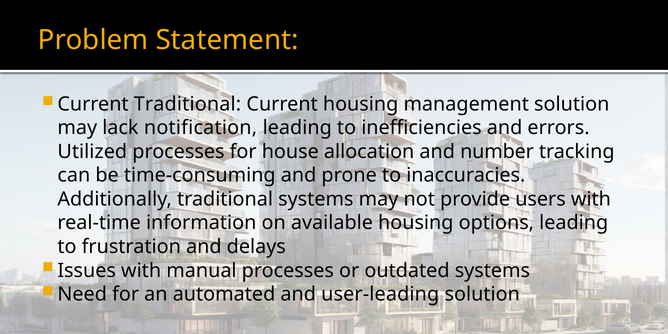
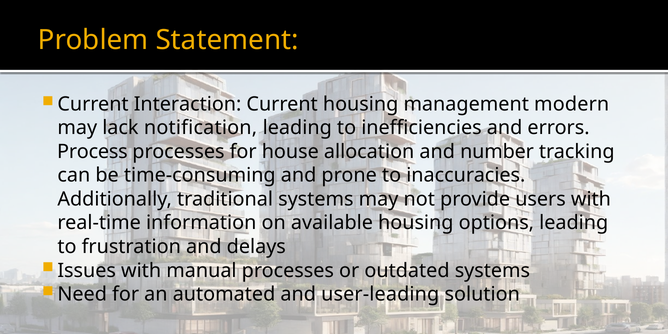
Current Traditional: Traditional -> Interaction
management solution: solution -> modern
Utilized: Utilized -> Process
